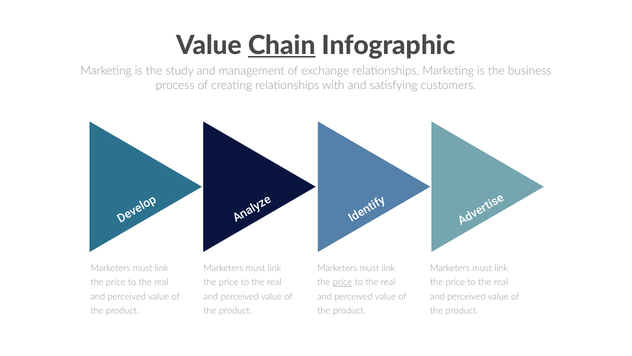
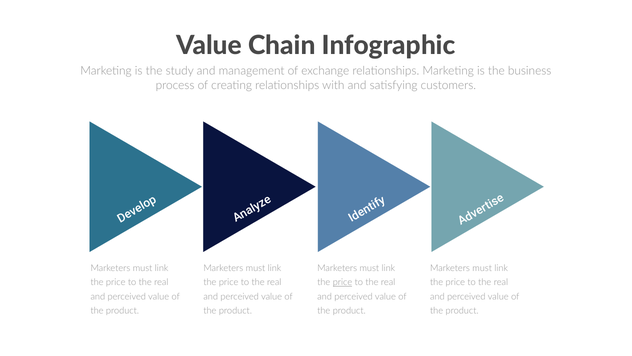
Chain underline: present -> none
